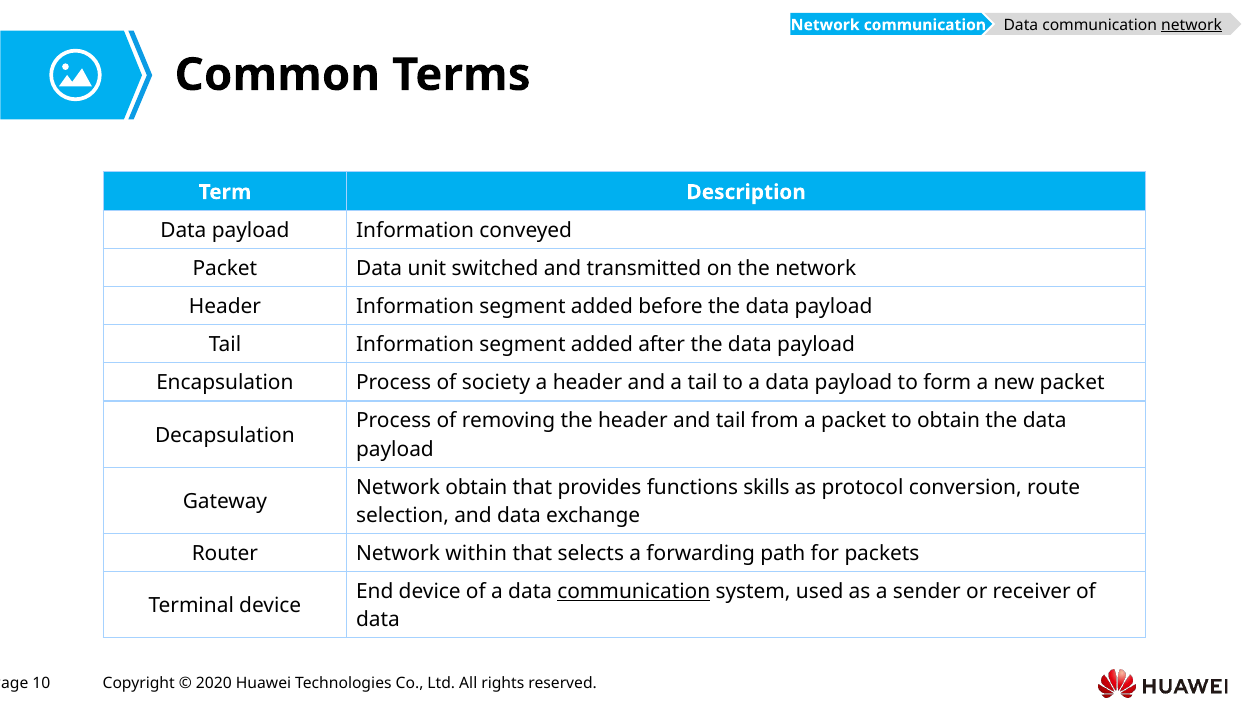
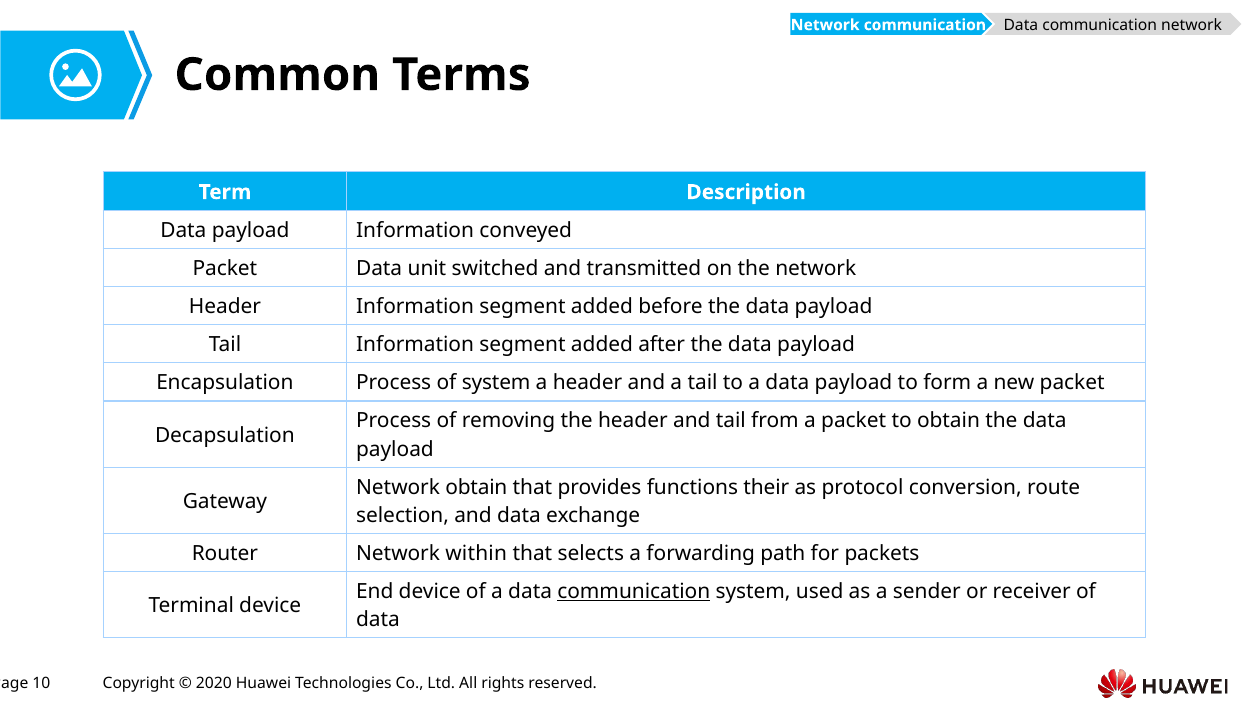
network at (1192, 25) underline: present -> none
of society: society -> system
skills: skills -> their
